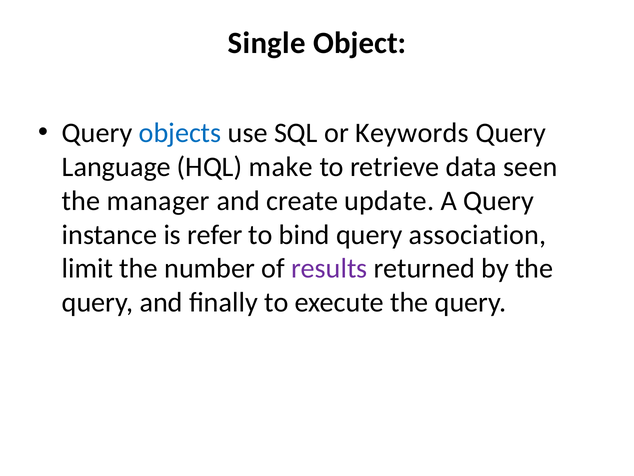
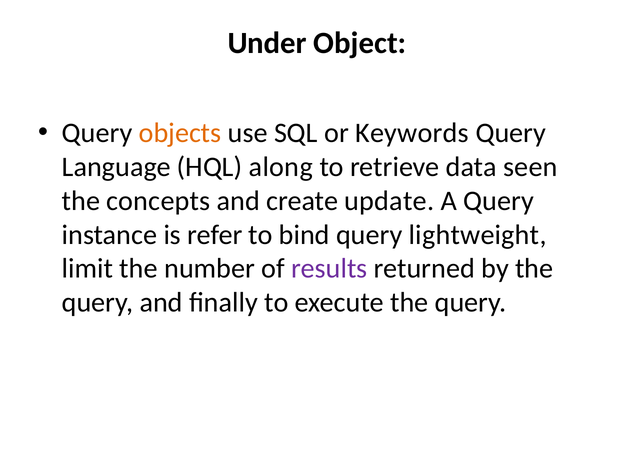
Single: Single -> Under
objects colour: blue -> orange
make: make -> along
manager: manager -> concepts
association: association -> lightweight
